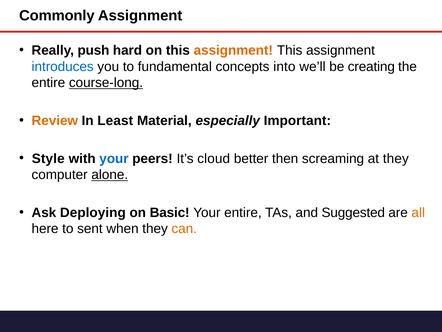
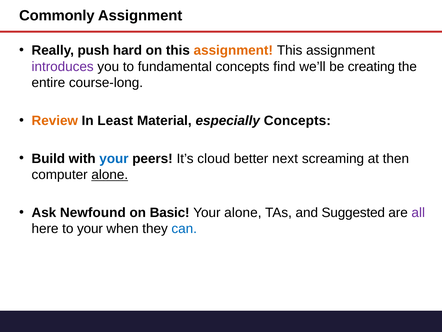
introduces colour: blue -> purple
into: into -> find
course-long underline: present -> none
especially Important: Important -> Concepts
Style: Style -> Build
then: then -> next
at they: they -> then
Deploying: Deploying -> Newfound
Your entire: entire -> alone
all colour: orange -> purple
to sent: sent -> your
can colour: orange -> blue
